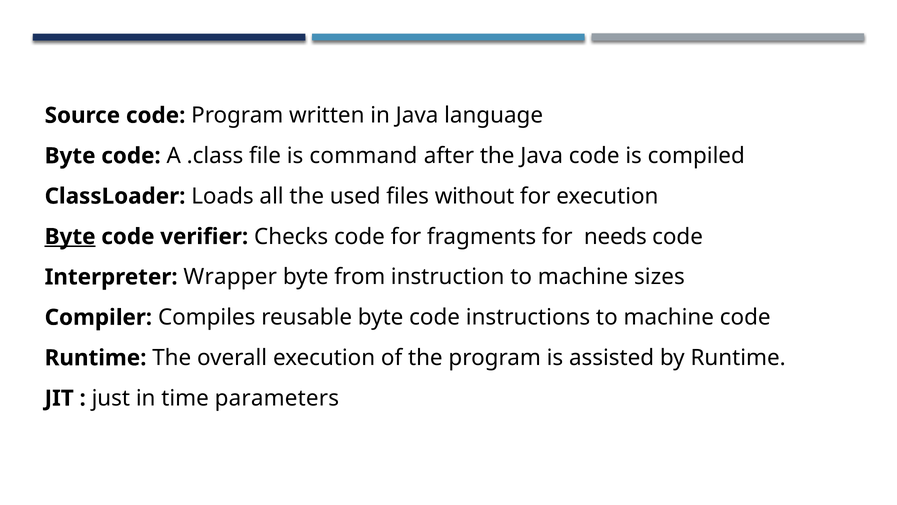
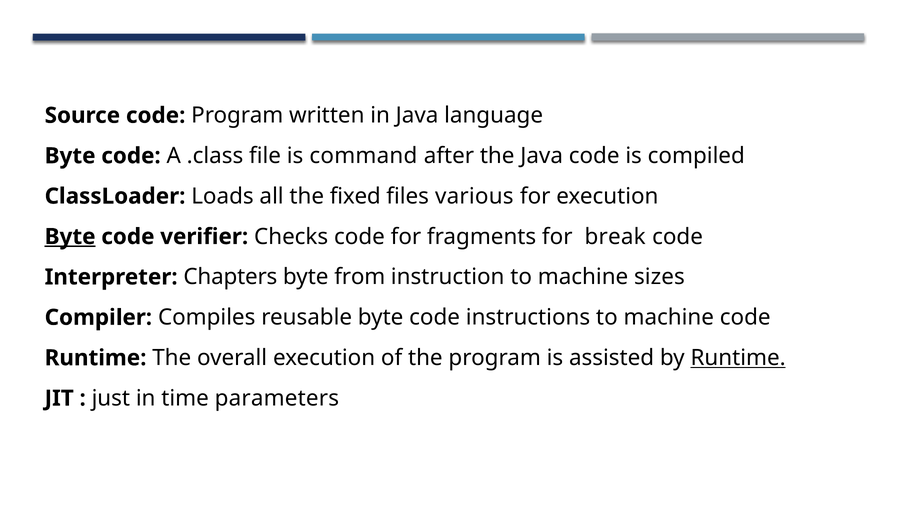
used: used -> fixed
without: without -> various
needs: needs -> break
Wrapper: Wrapper -> Chapters
Runtime at (738, 358) underline: none -> present
